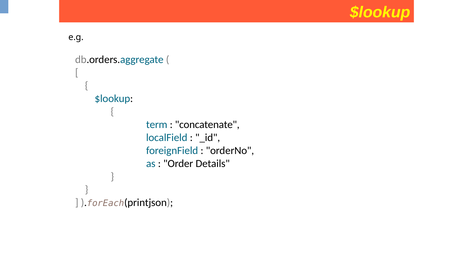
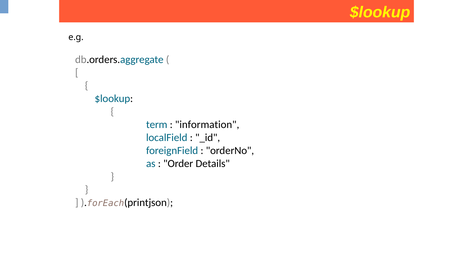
concatenate: concatenate -> information
